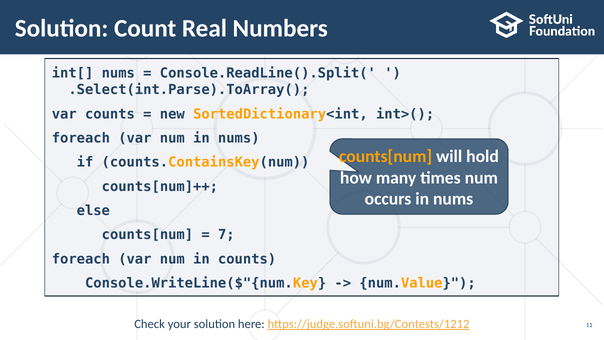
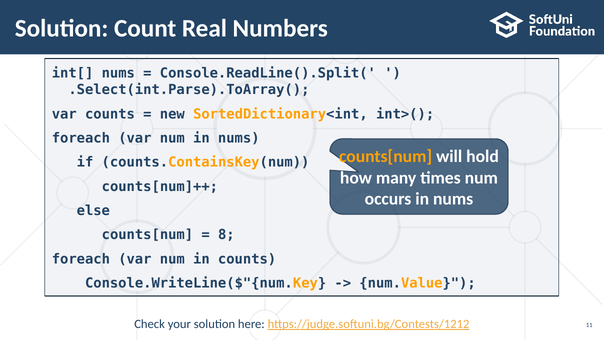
7: 7 -> 8
